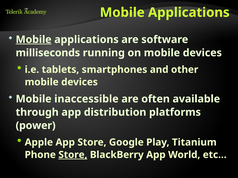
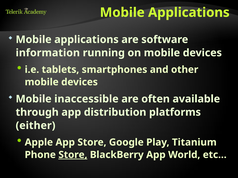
Mobile at (34, 40) underline: present -> none
milliseconds: milliseconds -> information
power: power -> either
